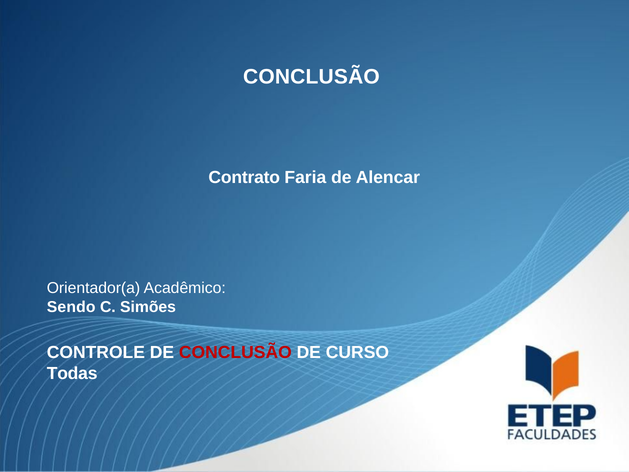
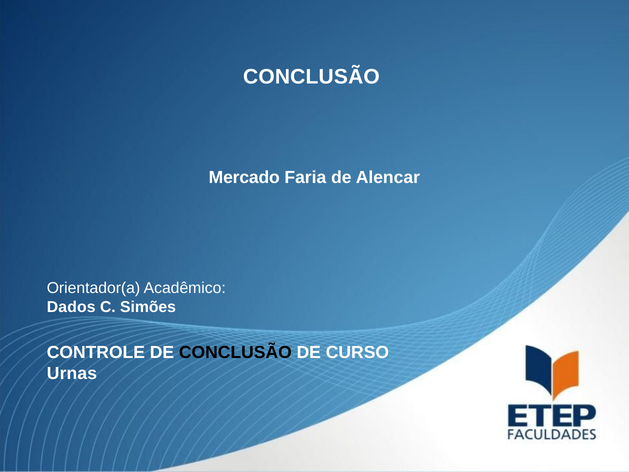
Contrato: Contrato -> Mercado
Sendo: Sendo -> Dados
CONCLUSÃO at (235, 352) colour: red -> black
Todas: Todas -> Urnas
